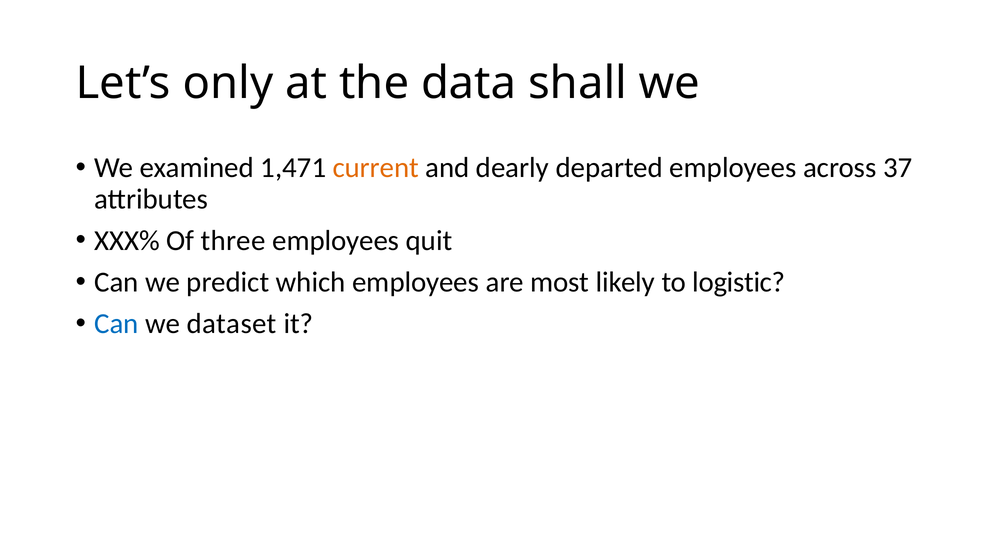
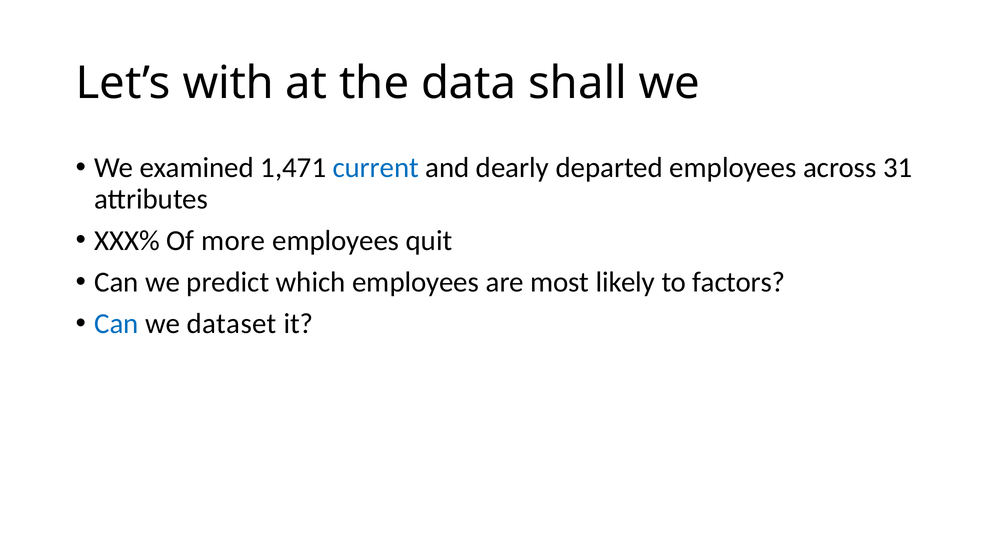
only: only -> with
current colour: orange -> blue
37: 37 -> 31
three: three -> more
logistic: logistic -> factors
